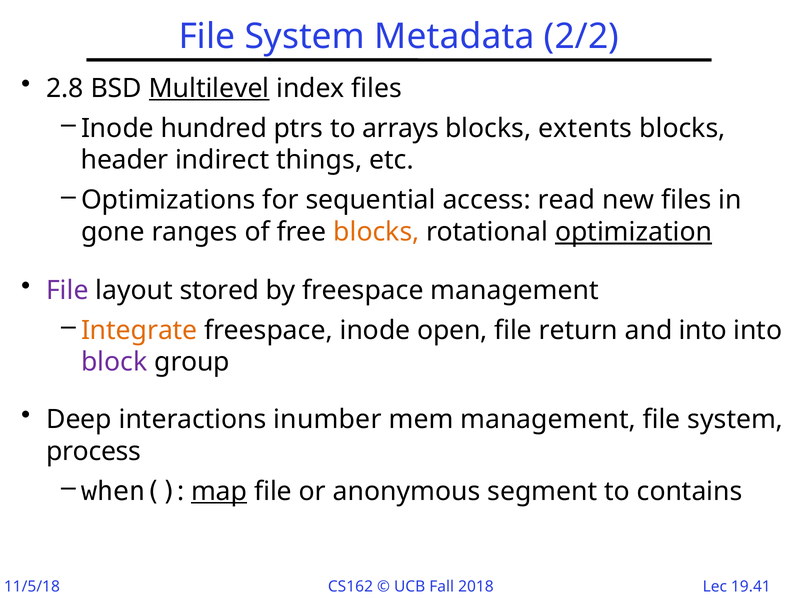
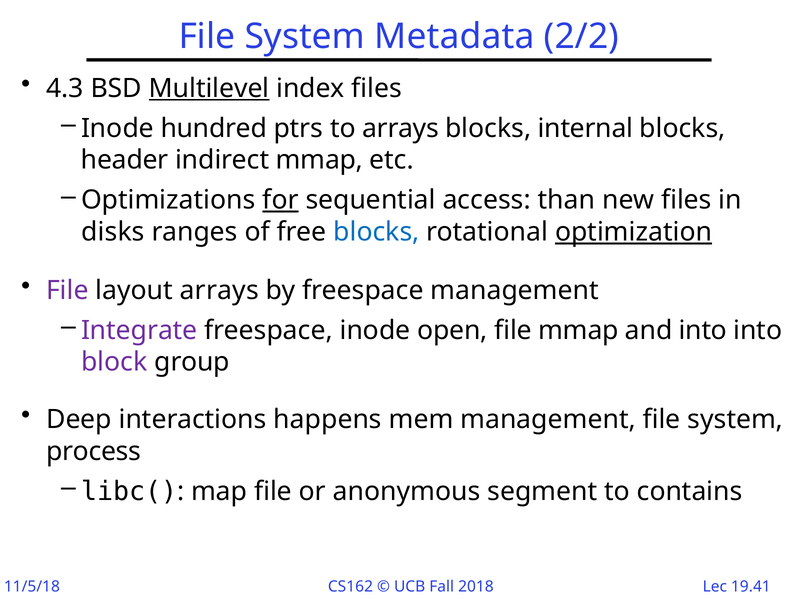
2.8: 2.8 -> 4.3
extents: extents -> internal
indirect things: things -> mmap
for underline: none -> present
read: read -> than
gone: gone -> disks
blocks at (376, 232) colour: orange -> blue
layout stored: stored -> arrays
Integrate colour: orange -> purple
file return: return -> mmap
inumber: inumber -> happens
when(: when( -> libc(
map underline: present -> none
